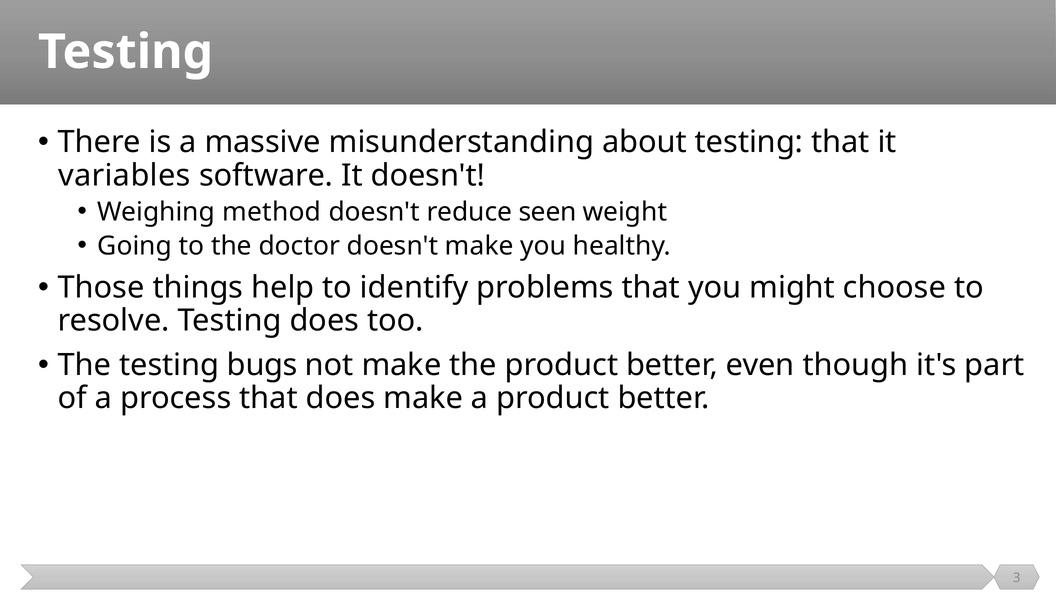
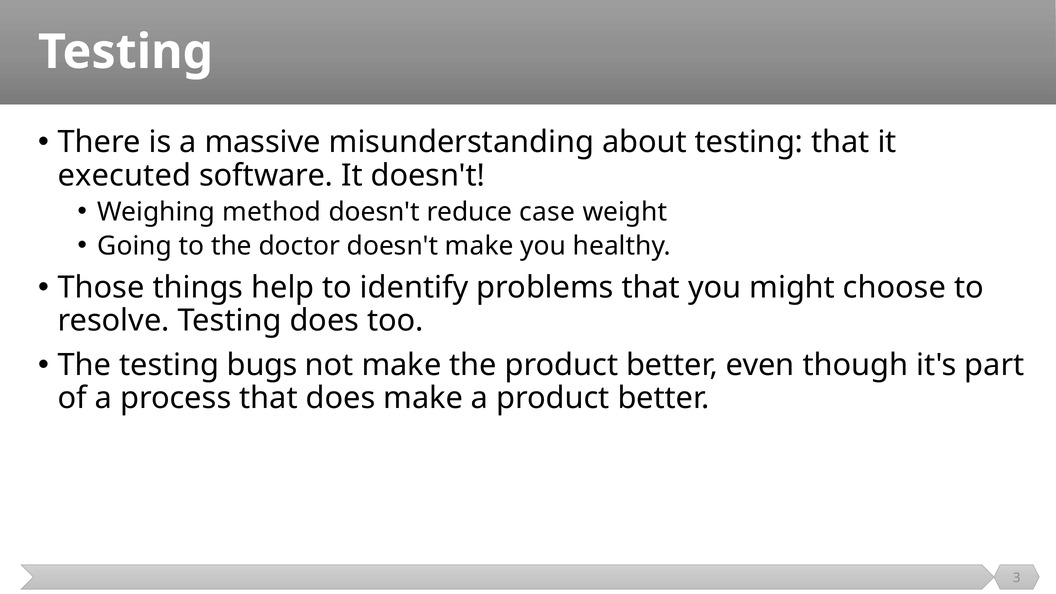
variables: variables -> executed
seen: seen -> case
